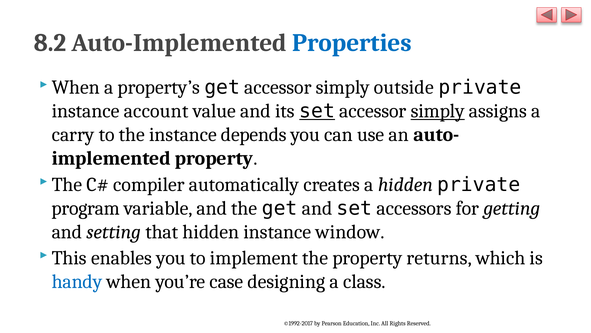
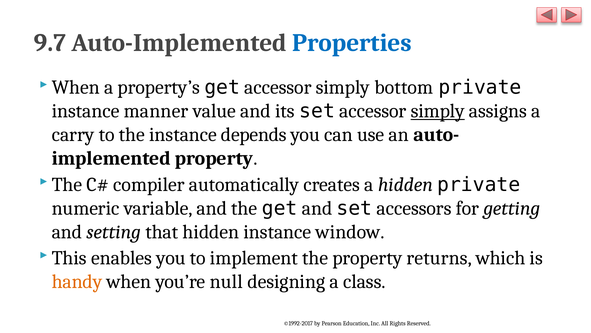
8.2: 8.2 -> 9.7
outside: outside -> bottom
account: account -> manner
set at (317, 111) underline: present -> none
program: program -> numeric
handy colour: blue -> orange
case: case -> null
